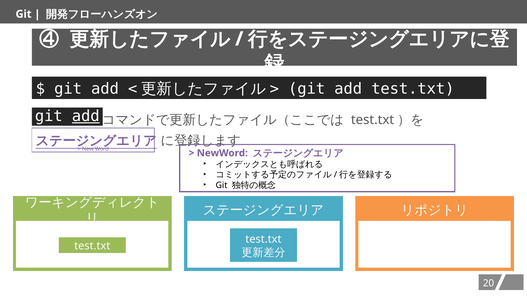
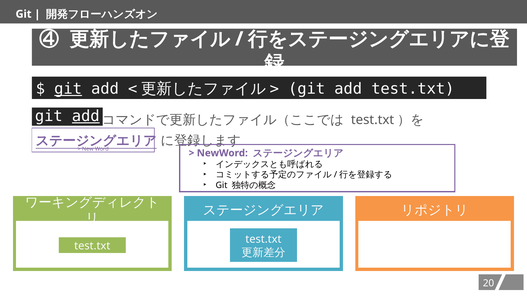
git at (68, 89) underline: none -> present
